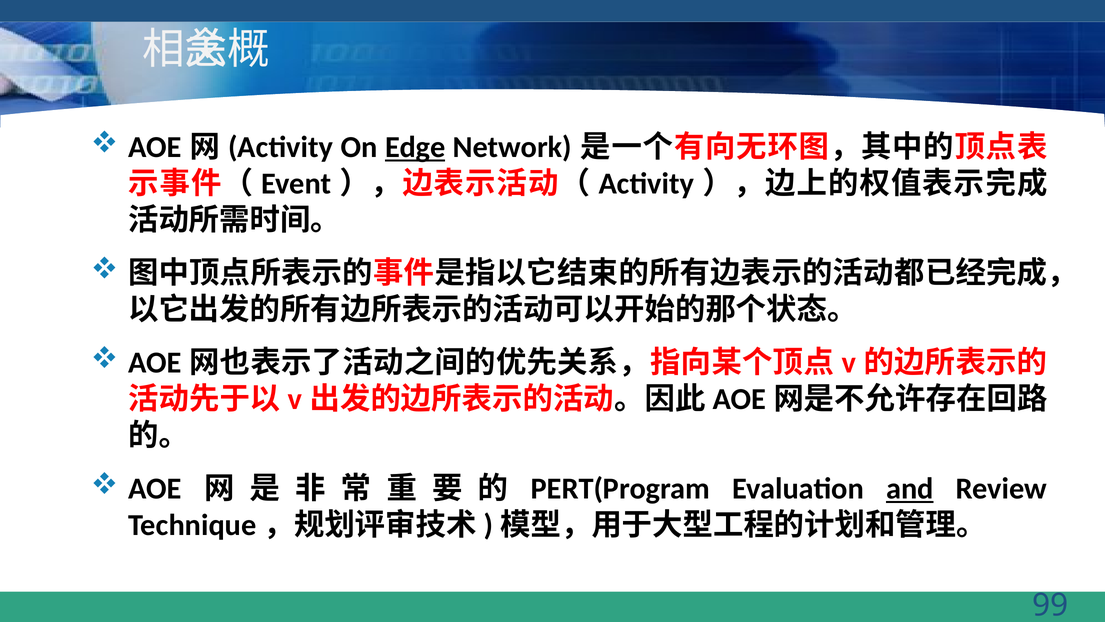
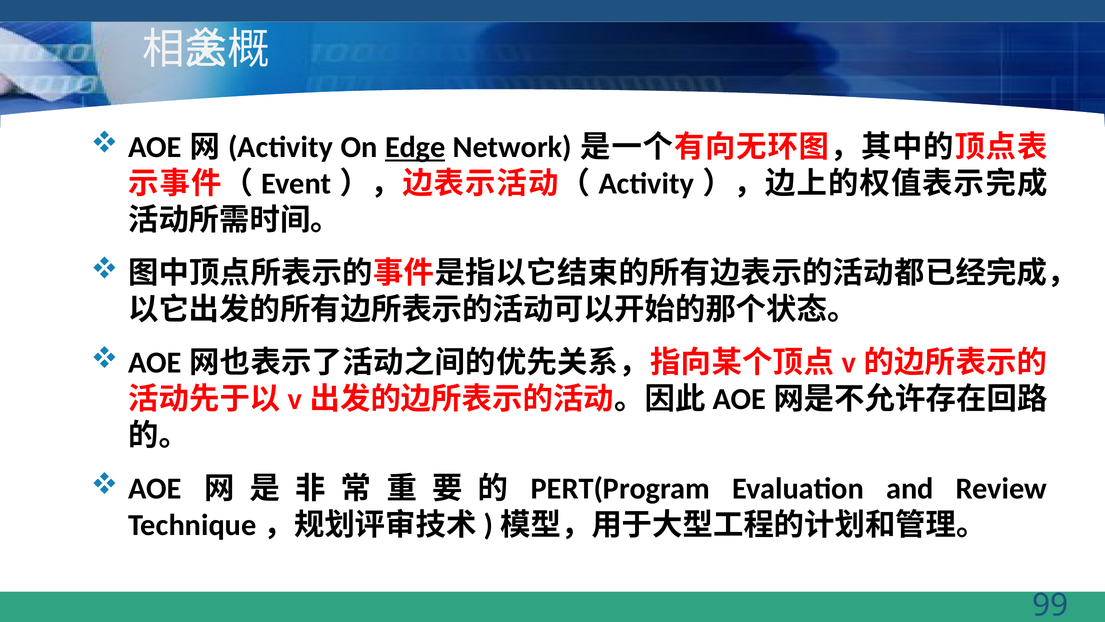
and underline: present -> none
